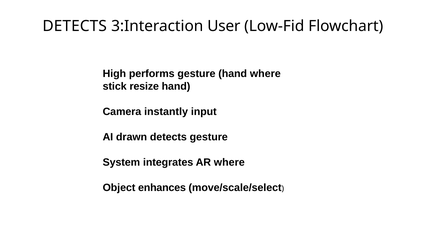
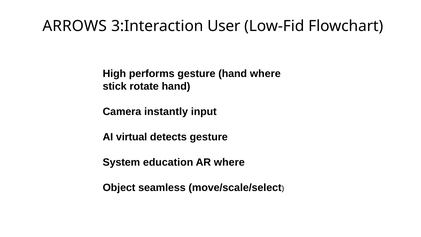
DETECTS at (75, 26): DETECTS -> ARROWS
resize: resize -> rotate
drawn: drawn -> virtual
integrates: integrates -> education
enhances: enhances -> seamless
